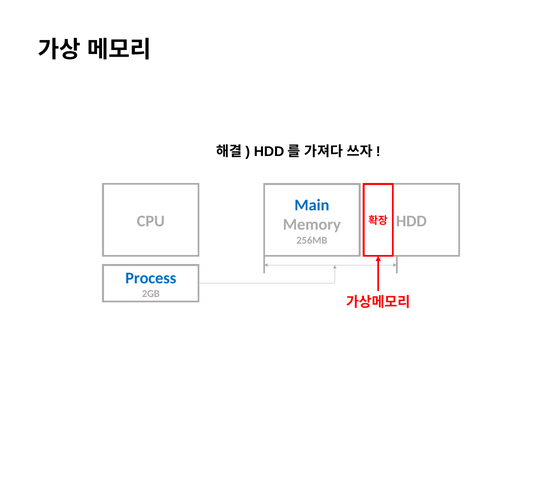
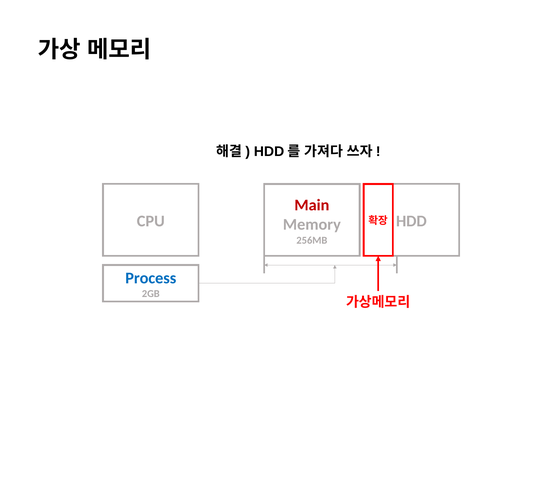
Main colour: blue -> red
